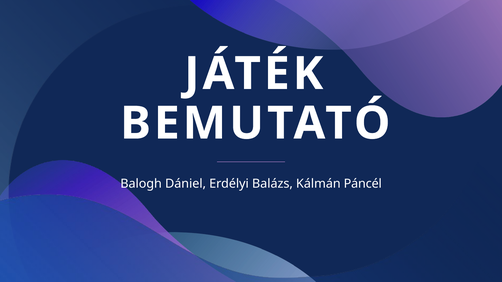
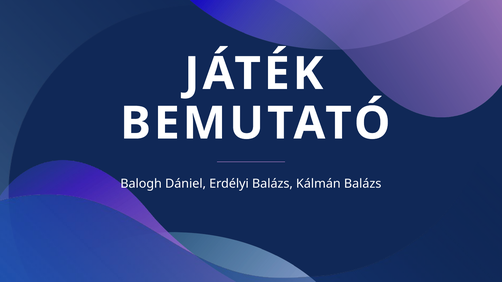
Kálmán Páncél: Páncél -> Balázs
